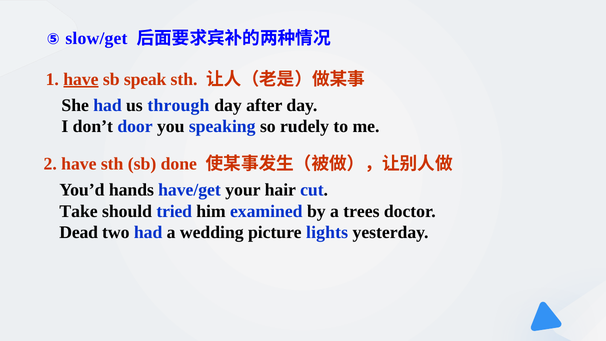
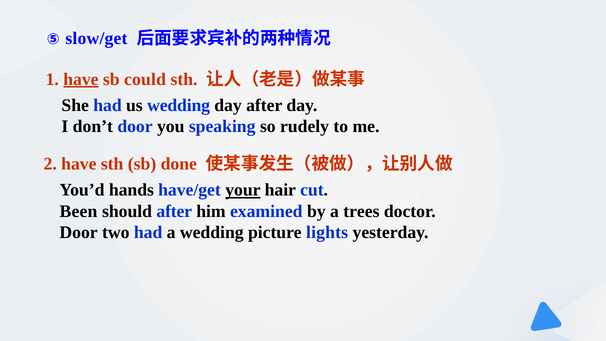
speak: speak -> could
us through: through -> wedding
your underline: none -> present
Take: Take -> Been
should tried: tried -> after
Dead at (79, 233): Dead -> Door
